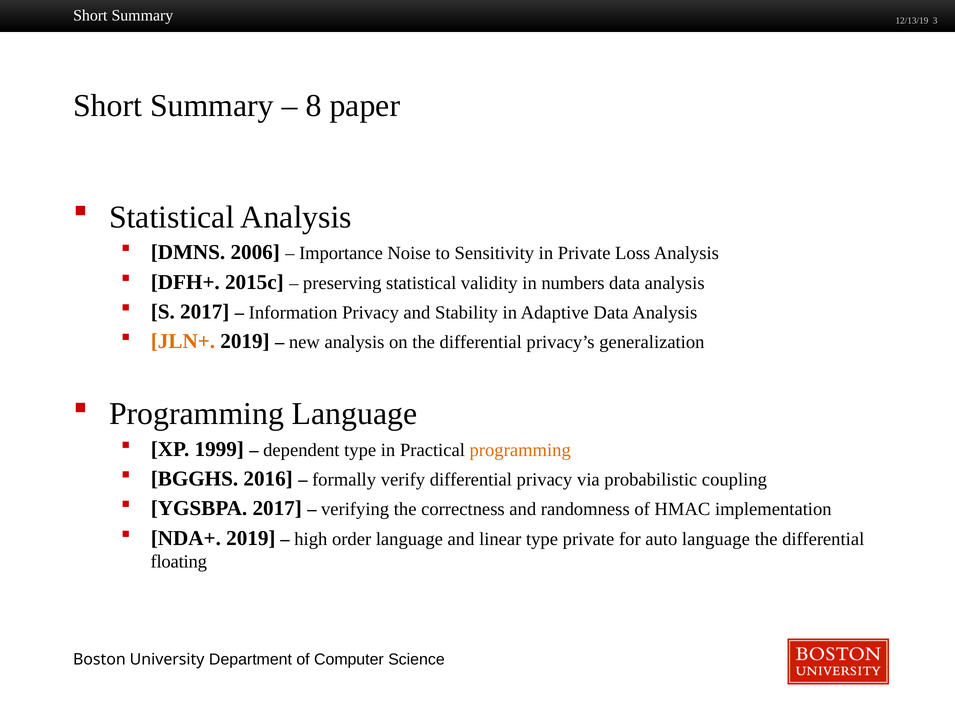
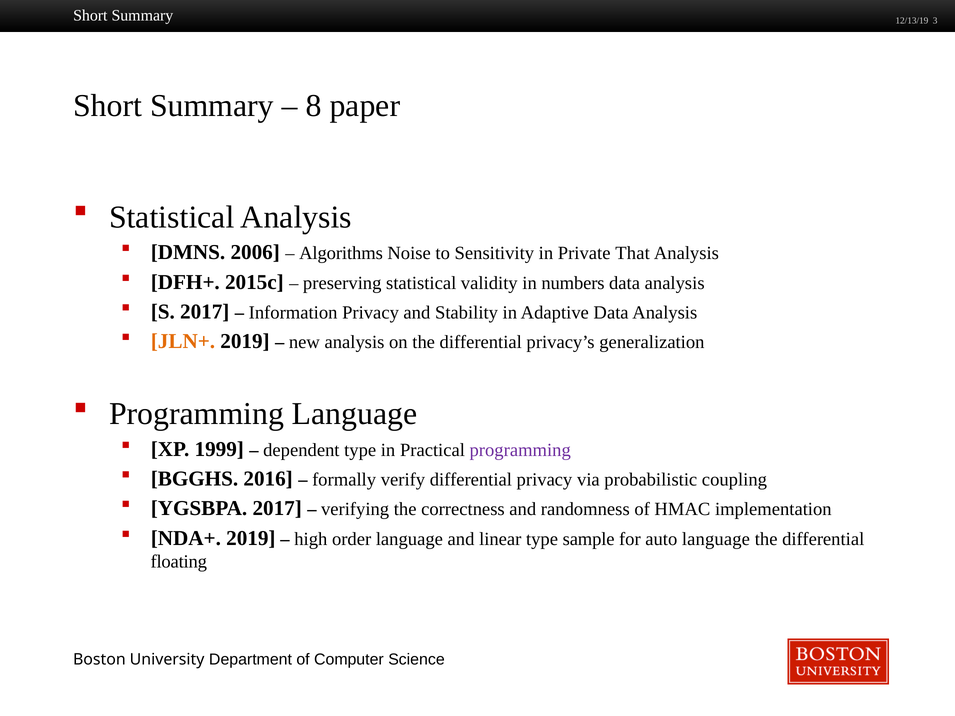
Importance: Importance -> Algorithms
Loss: Loss -> That
programming at (520, 450) colour: orange -> purple
type private: private -> sample
